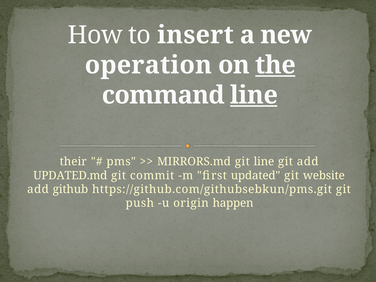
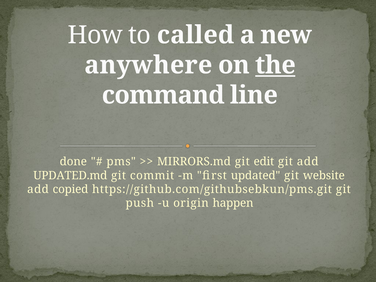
insert: insert -> called
operation: operation -> anywhere
line at (254, 95) underline: present -> none
their: their -> done
git line: line -> edit
github: github -> copied
